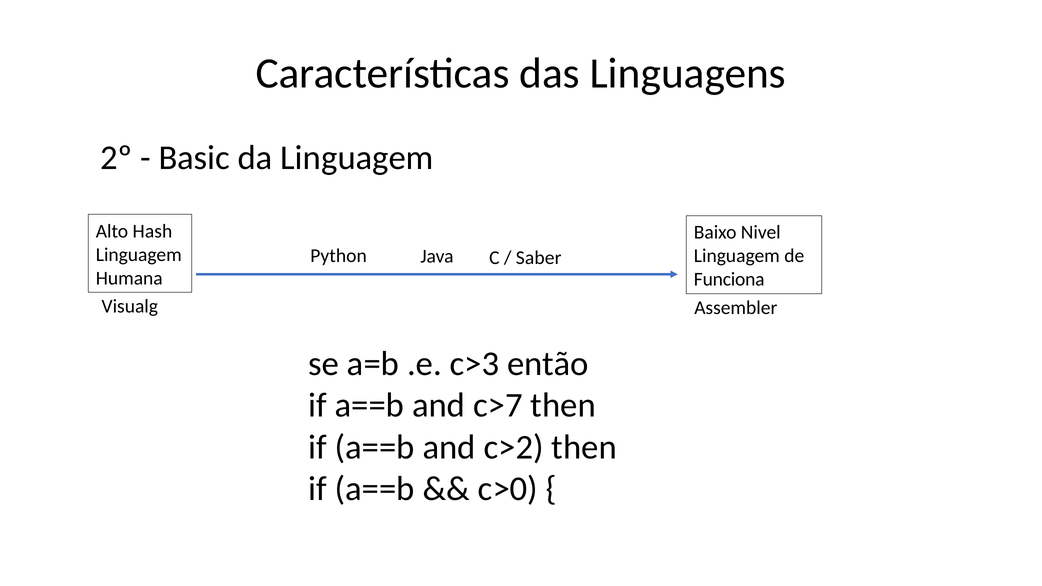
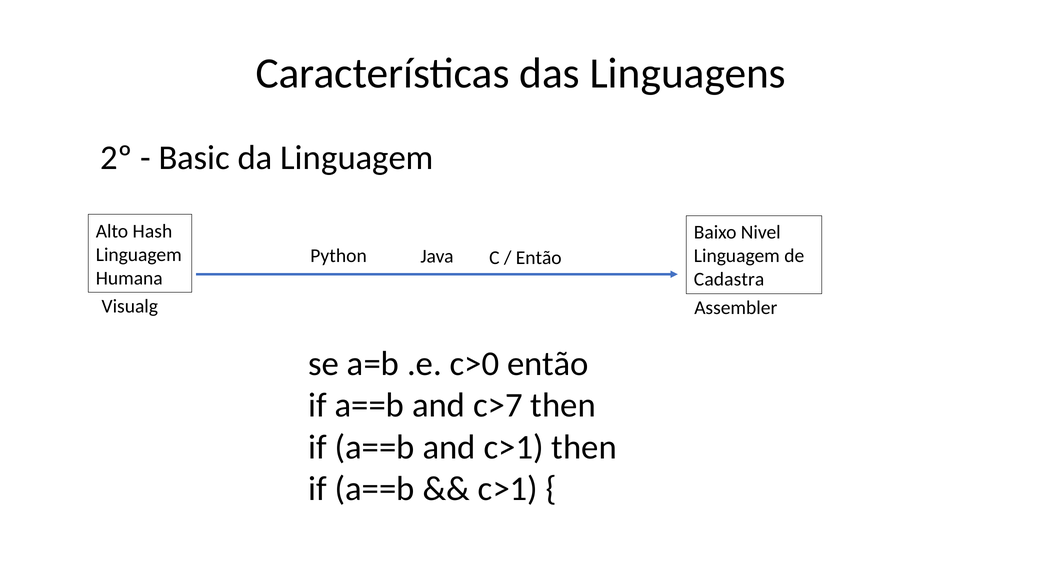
Saber at (539, 258): Saber -> Então
Funciona: Funciona -> Cadastra
c>3: c>3 -> c>0
and c>2: c>2 -> c>1
c>0 at (508, 489): c>0 -> c>1
